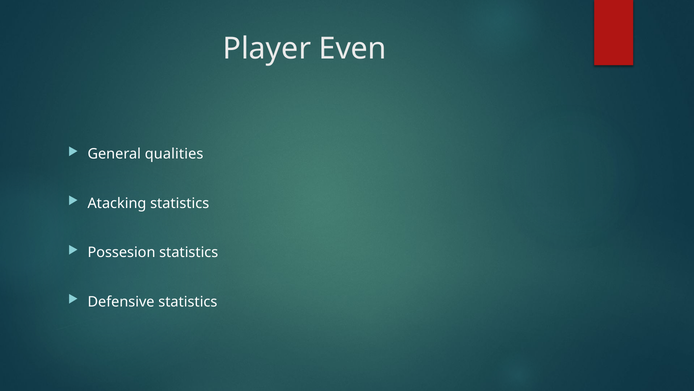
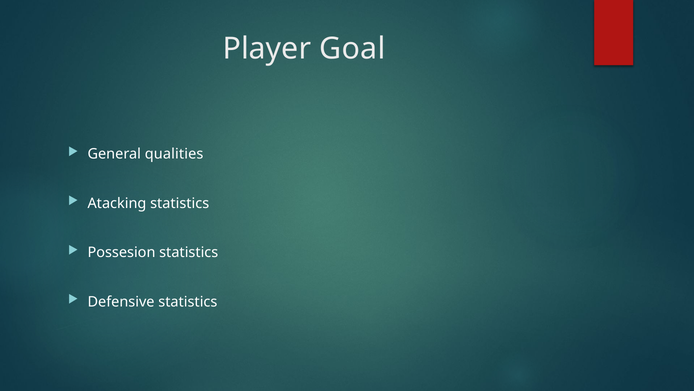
Even: Even -> Goal
